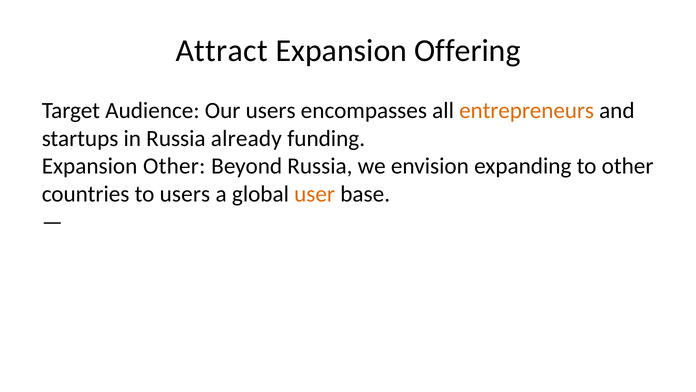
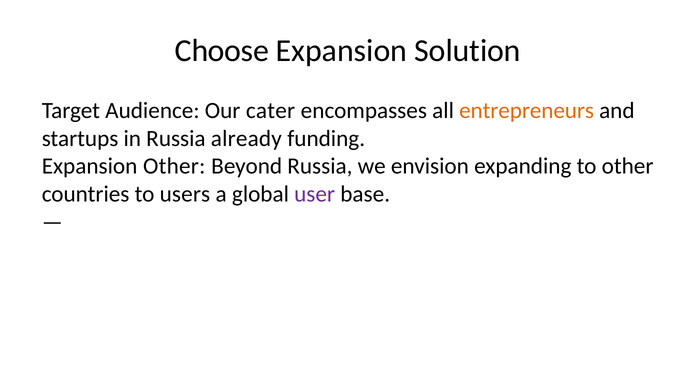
Attract: Attract -> Choose
Offering: Offering -> Solution
Our users: users -> cater
user colour: orange -> purple
